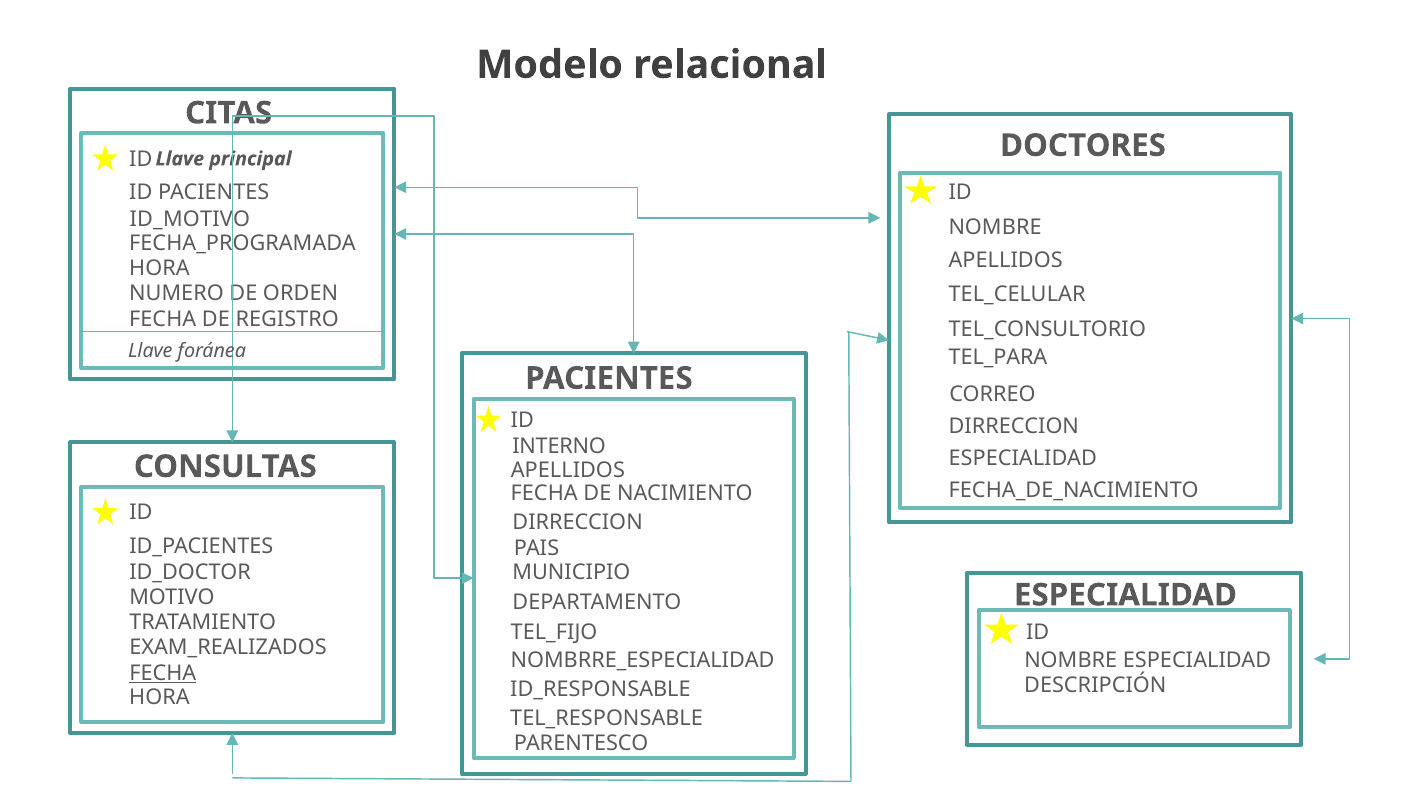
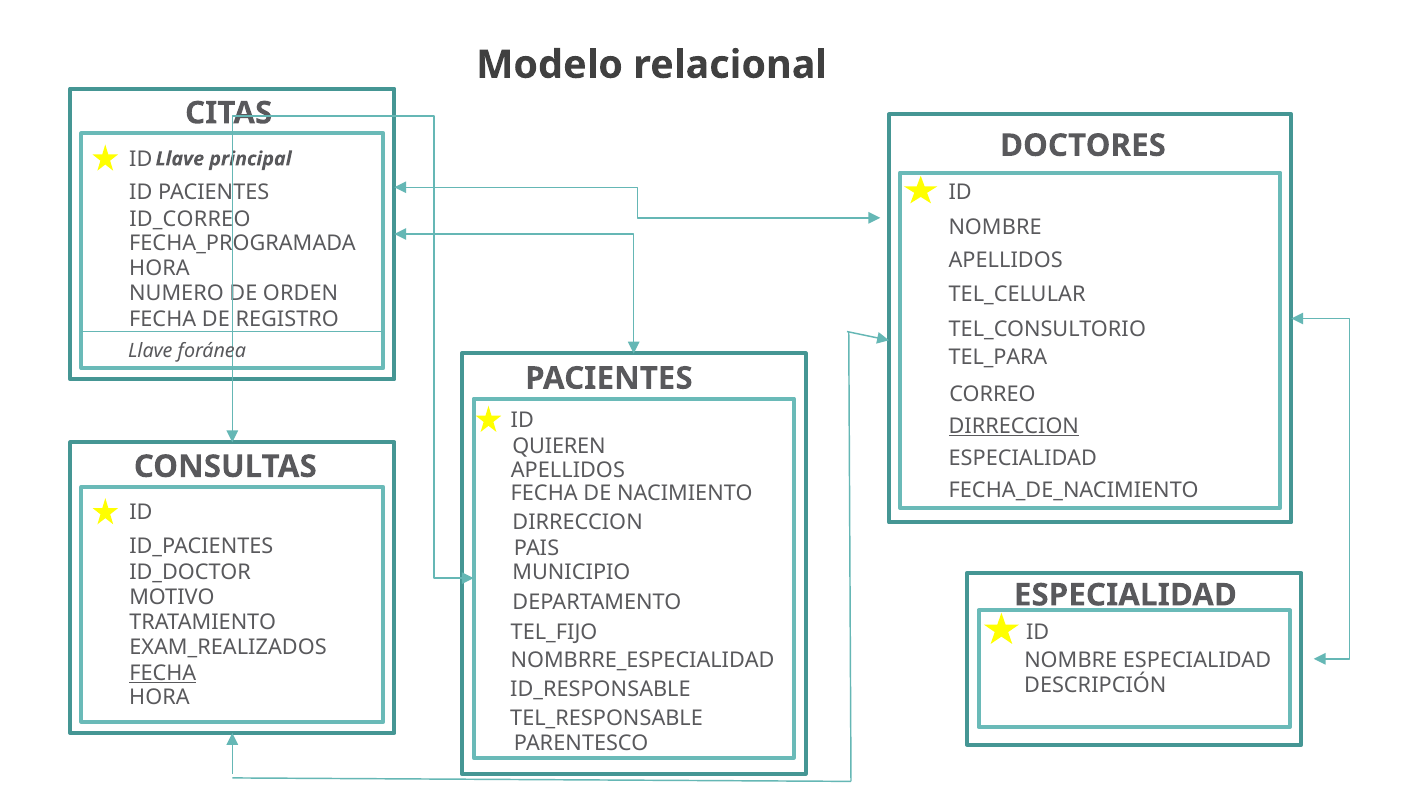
ID_MOTIVO: ID_MOTIVO -> ID_CORREO
DIRRECCION at (1014, 426) underline: none -> present
INTERNO: INTERNO -> QUIEREN
